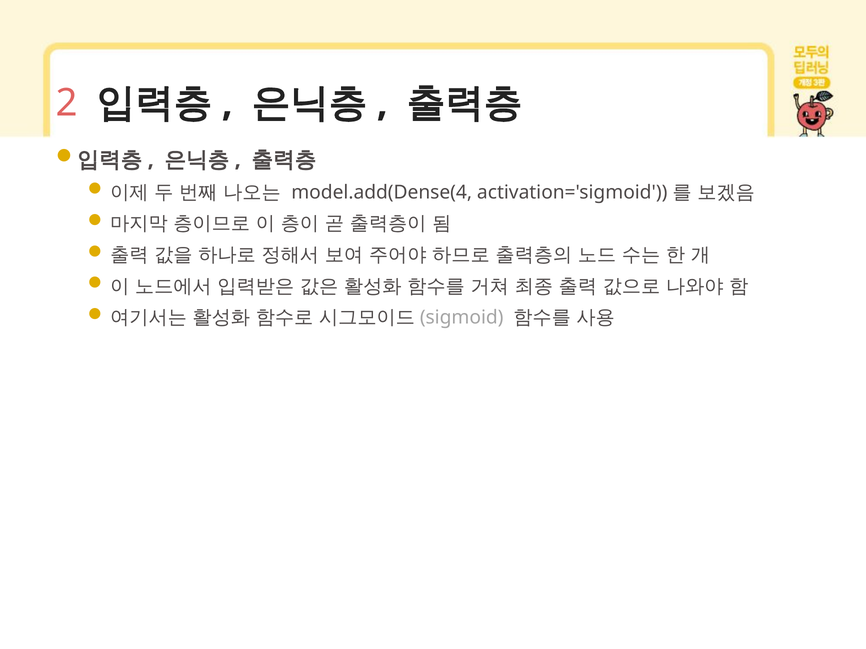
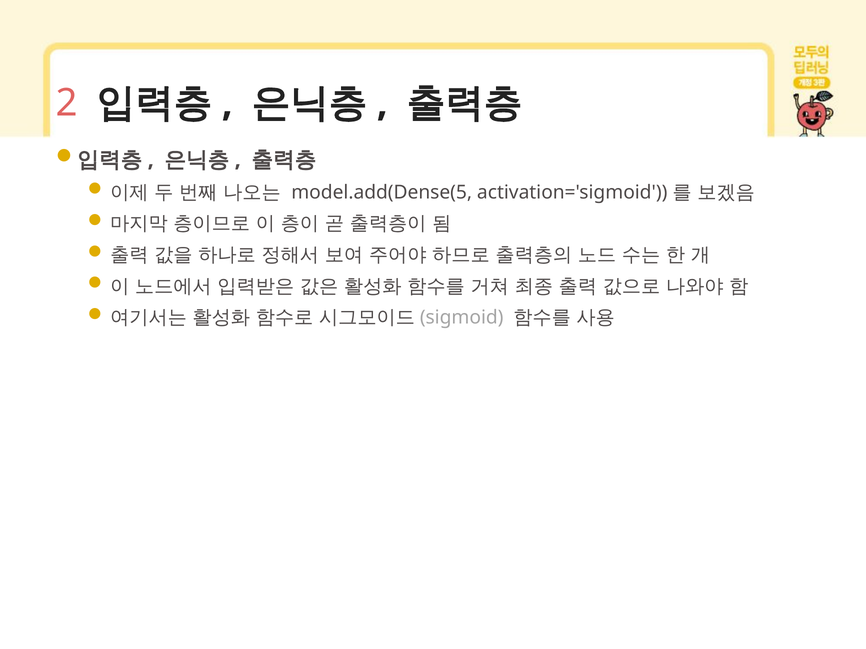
model.add(Dense(4: model.add(Dense(4 -> model.add(Dense(5
